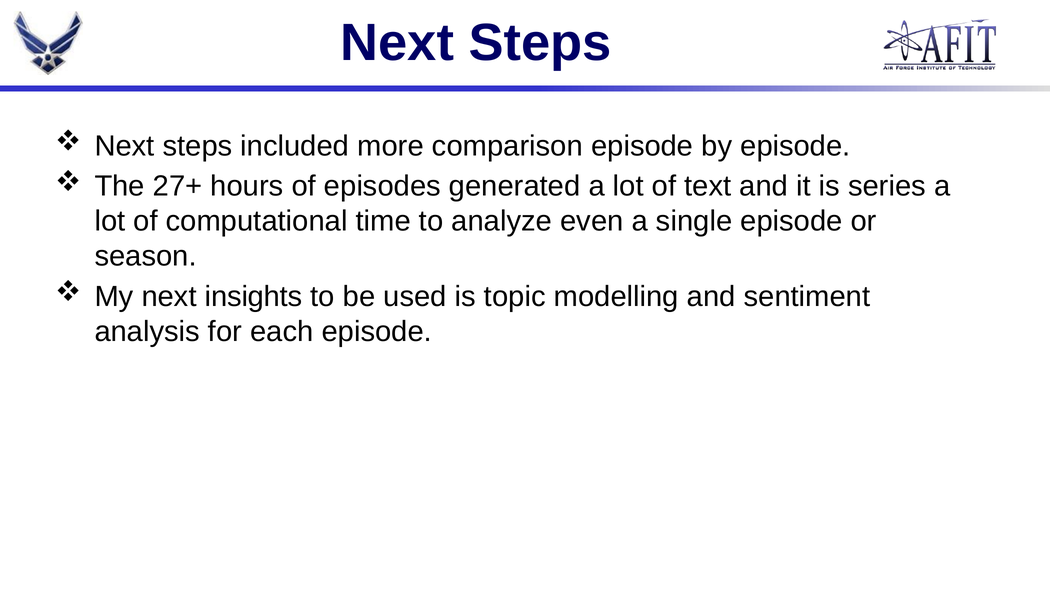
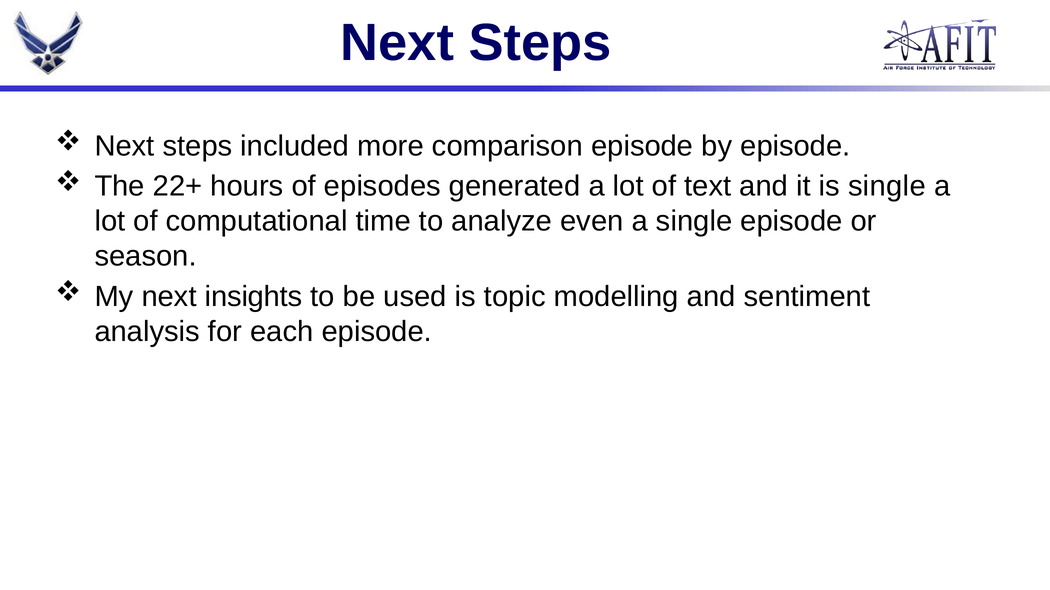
27+: 27+ -> 22+
is series: series -> single
